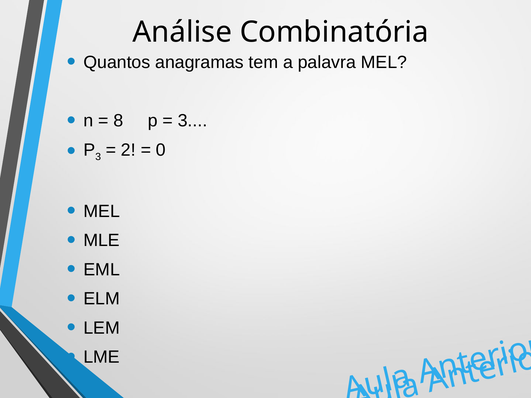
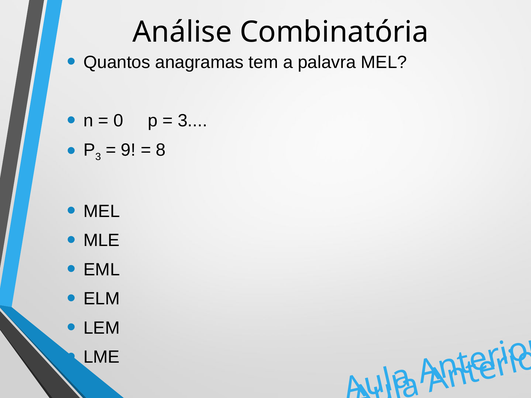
8: 8 -> 0
2: 2 -> 9
0: 0 -> 8
